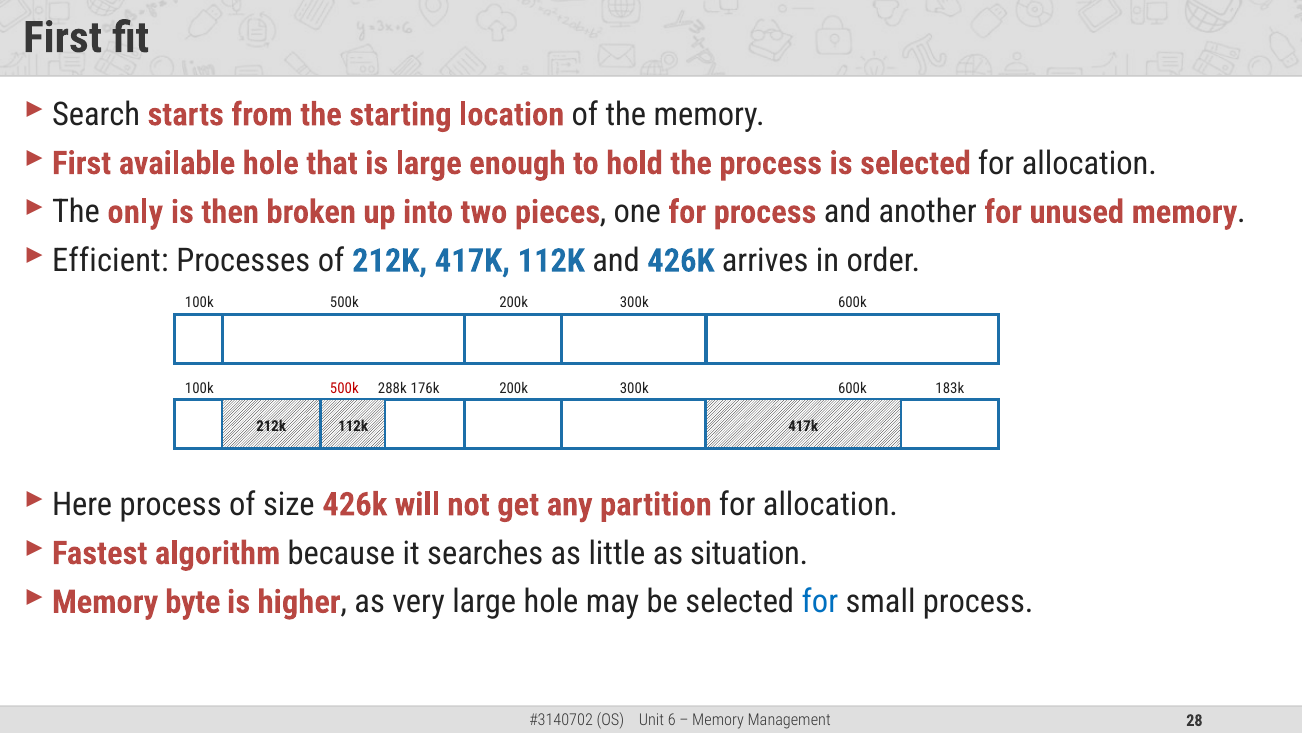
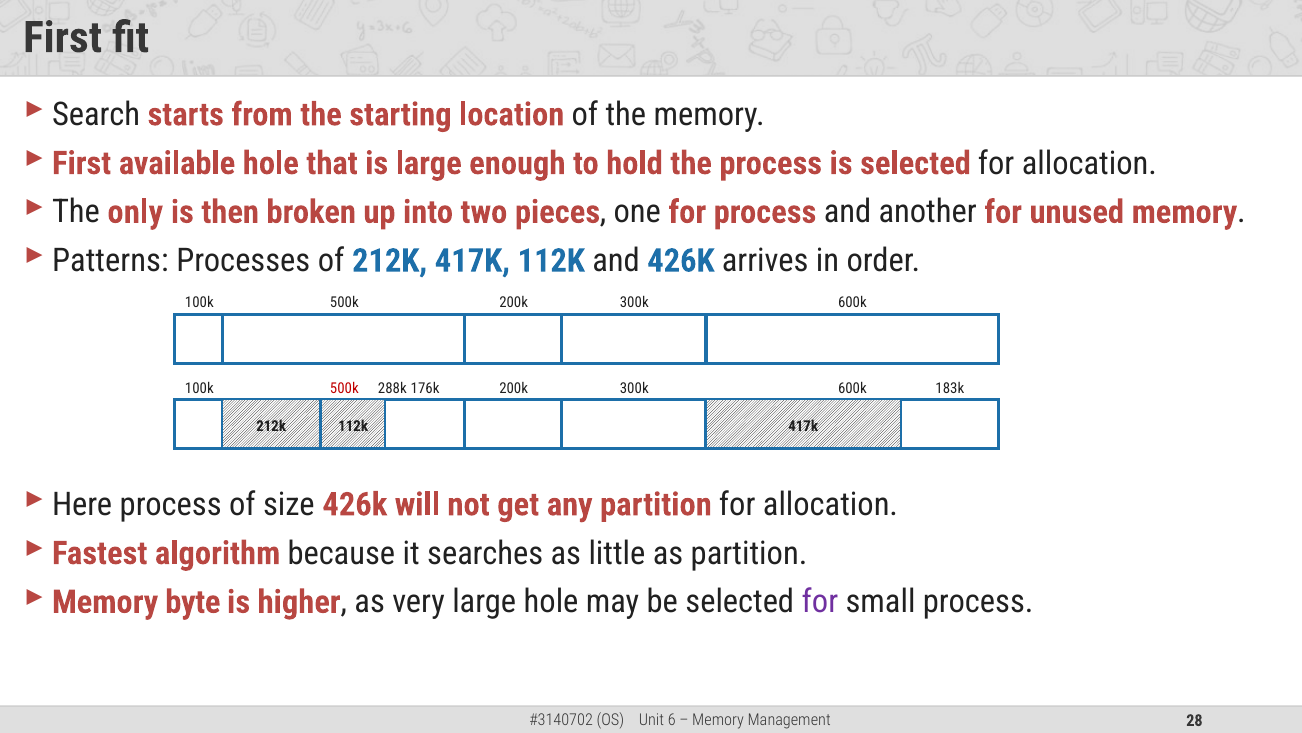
Efficient: Efficient -> Patterns
as situation: situation -> partition
for at (820, 602) colour: blue -> purple
